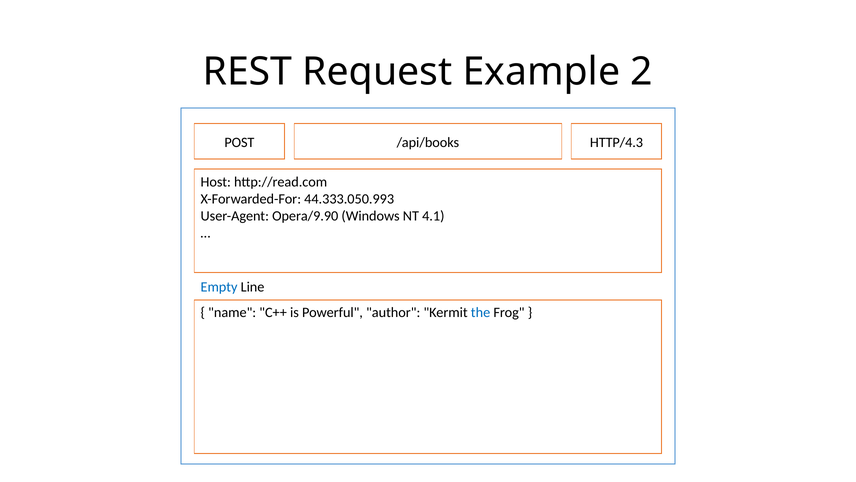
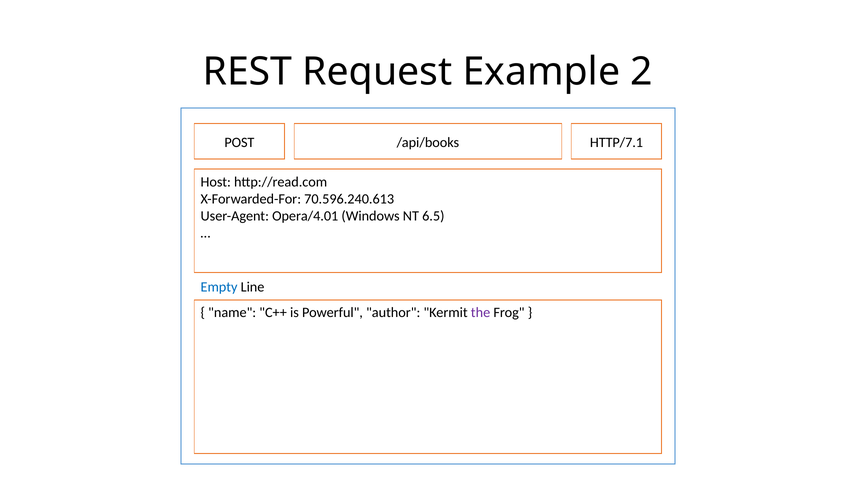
HTTP/4.3: HTTP/4.3 -> HTTP/7.1
44.333.050.993: 44.333.050.993 -> 70.596.240.613
Opera/9.90: Opera/9.90 -> Opera/4.01
4.1: 4.1 -> 6.5
the colour: blue -> purple
